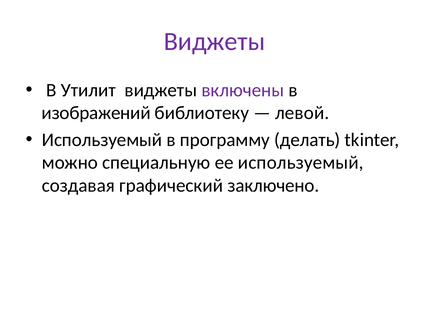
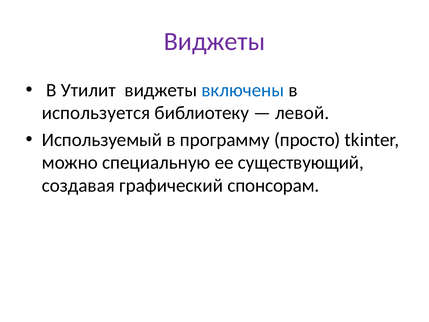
включены colour: purple -> blue
изображений: изображений -> используется
делать: делать -> просто
ее используемый: используемый -> существующий
заключено: заключено -> спонсорам
